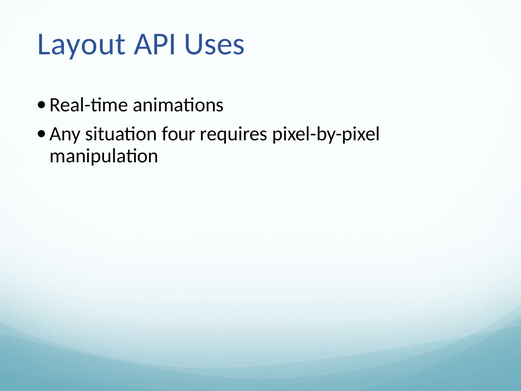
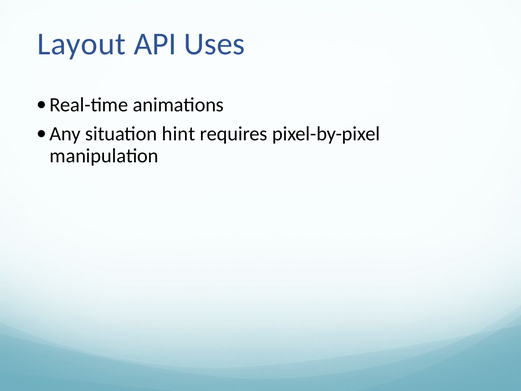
four: four -> hint
